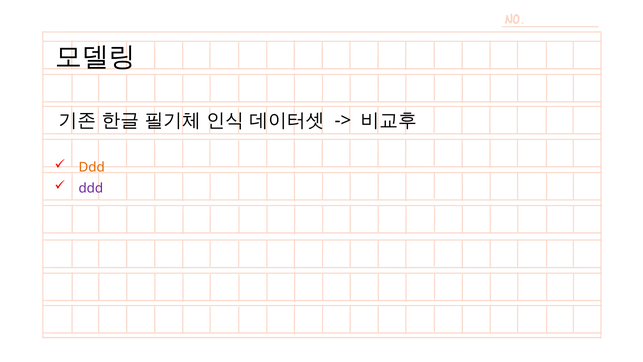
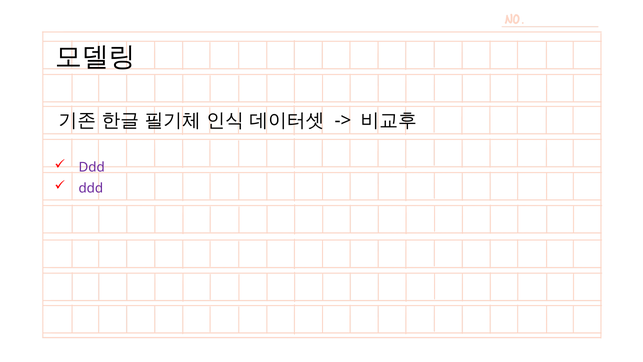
Ddd at (92, 167) colour: orange -> purple
